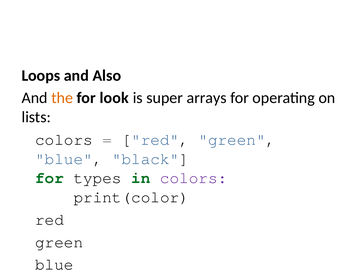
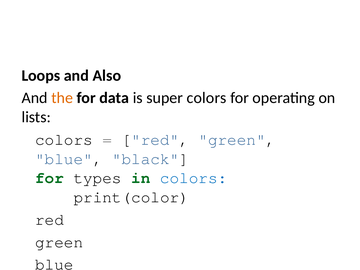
look: look -> data
super arrays: arrays -> colors
colors at (194, 178) colour: purple -> blue
